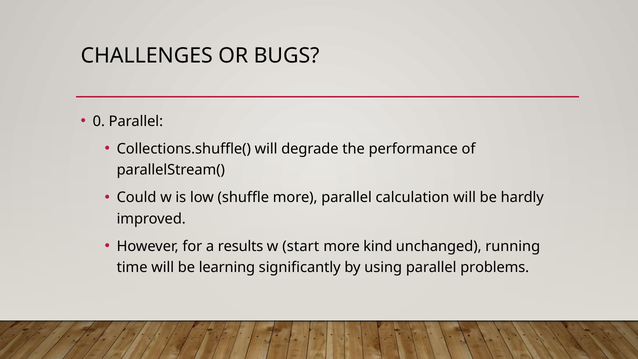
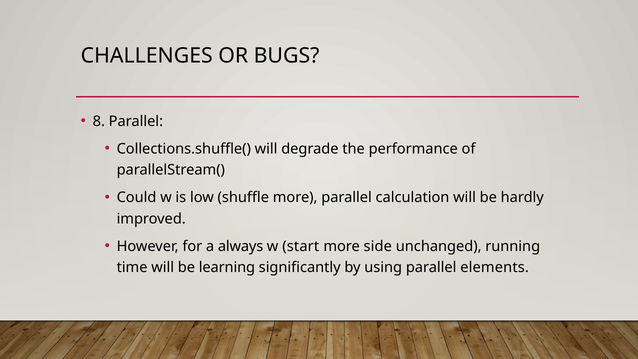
0: 0 -> 8
results: results -> always
kind: kind -> side
problems: problems -> elements
